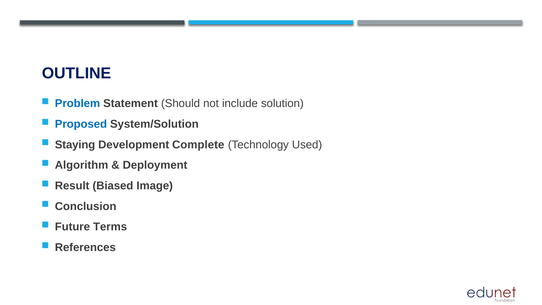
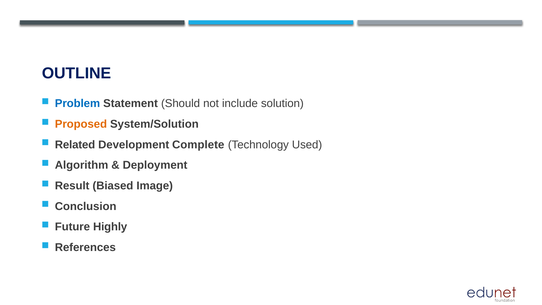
Proposed colour: blue -> orange
Staying: Staying -> Related
Terms: Terms -> Highly
